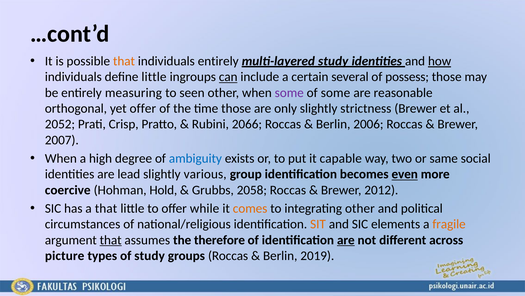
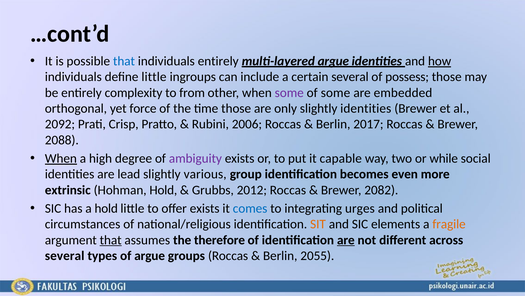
that at (124, 61) colour: orange -> blue
multi-layered study: study -> argue
can underline: present -> none
measuring: measuring -> complexity
seen: seen -> from
reasonable: reasonable -> embedded
yet offer: offer -> force
slightly strictness: strictness -> identities
2052: 2052 -> 2092
2066: 2066 -> 2006
2006: 2006 -> 2017
2007: 2007 -> 2088
When at (61, 158) underline: none -> present
ambiguity colour: blue -> purple
same: same -> while
even underline: present -> none
coercive: coercive -> extrinsic
2058: 2058 -> 2012
2012: 2012 -> 2082
a that: that -> hold
offer while: while -> exists
comes colour: orange -> blue
integrating other: other -> urges
picture at (65, 255): picture -> several
of study: study -> argue
2019: 2019 -> 2055
